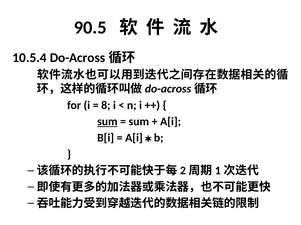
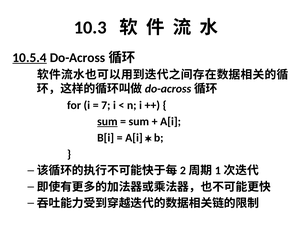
90.5: 90.5 -> 10.3
10.5.4 underline: none -> present
8: 8 -> 7
